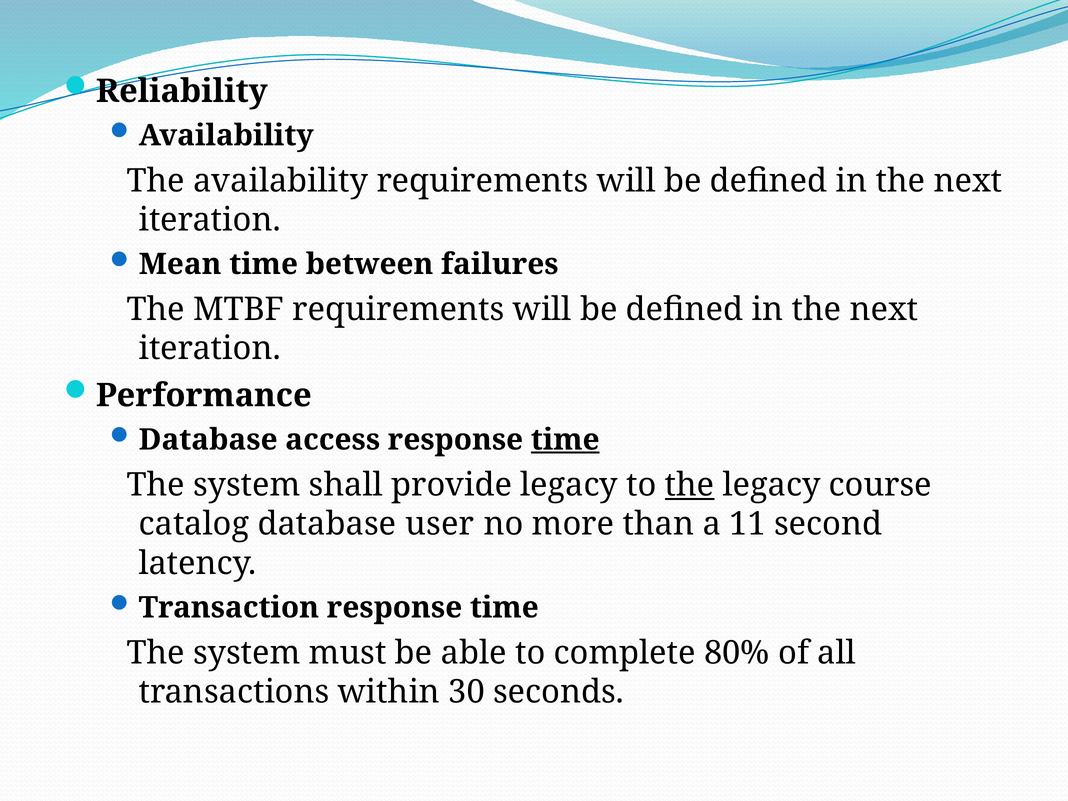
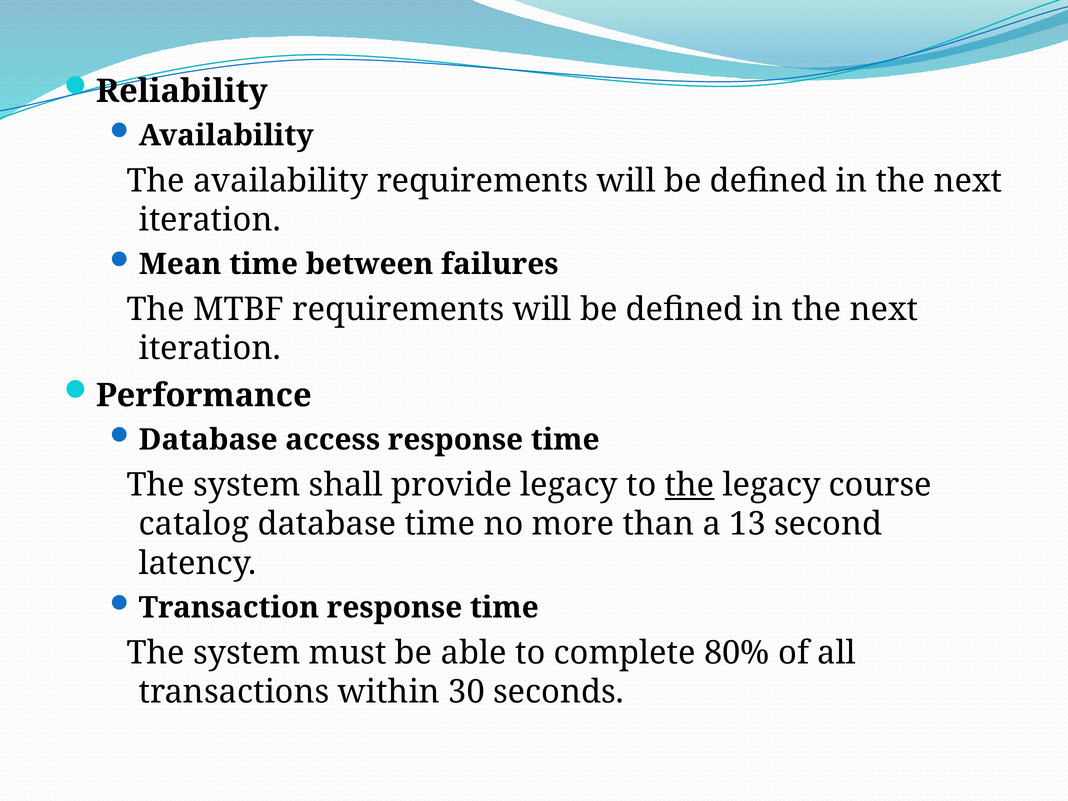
time at (565, 440) underline: present -> none
database user: user -> time
11: 11 -> 13
